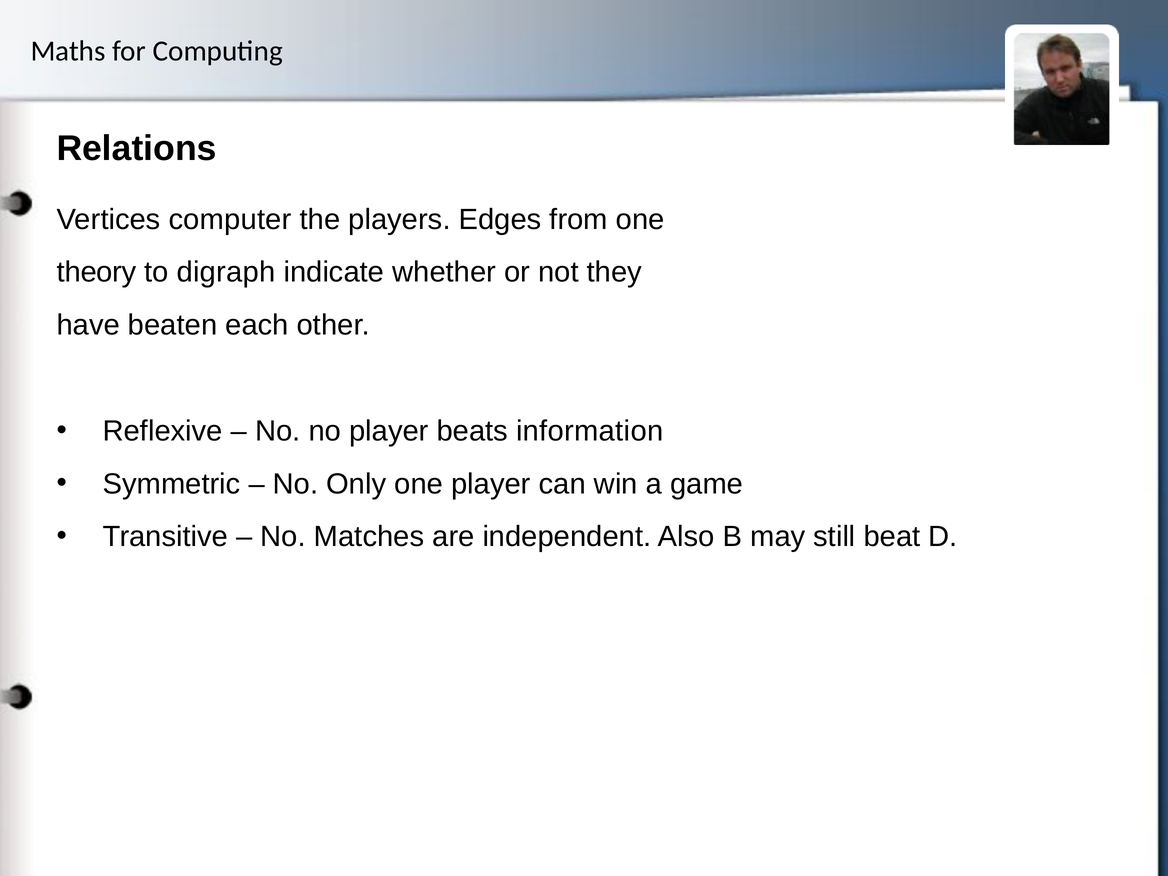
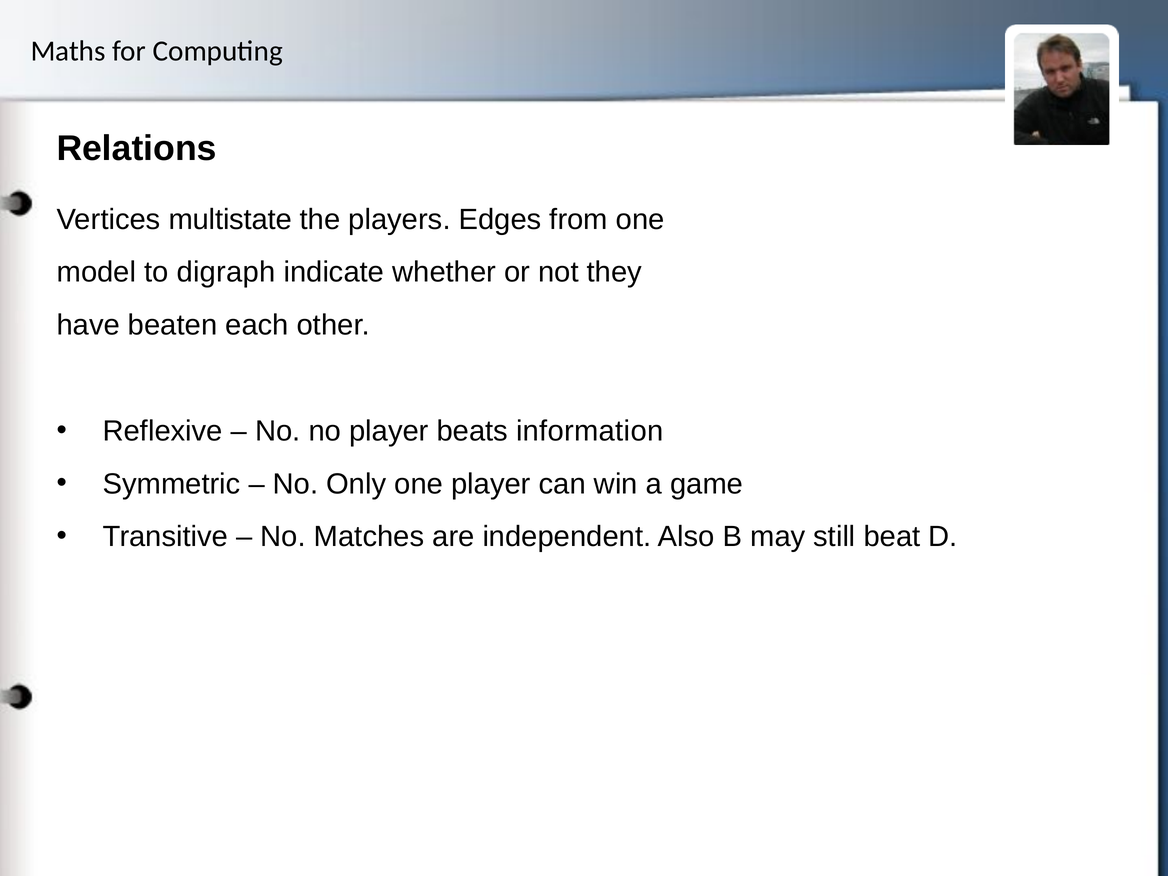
computer: computer -> multistate
theory: theory -> model
